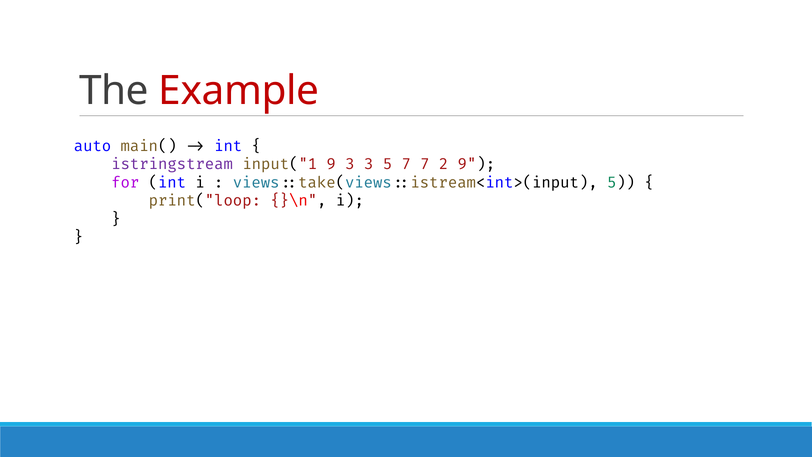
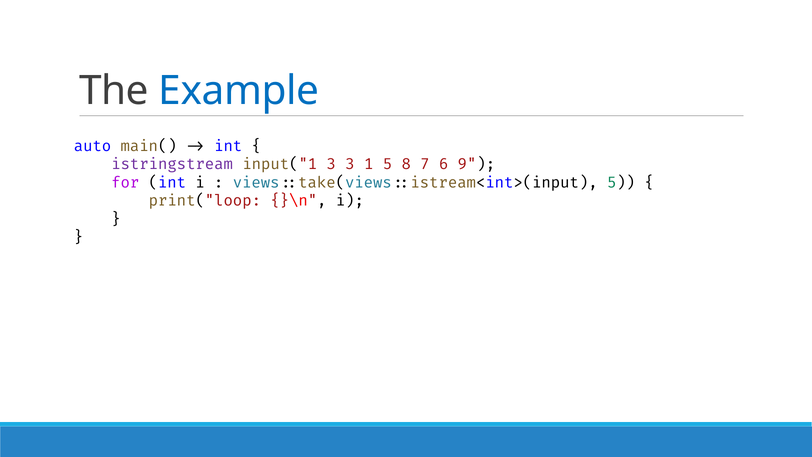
Example colour: red -> blue
input("1 9: 9 -> 3
3 3: 3 -> 1
5 7: 7 -> 8
2: 2 -> 6
